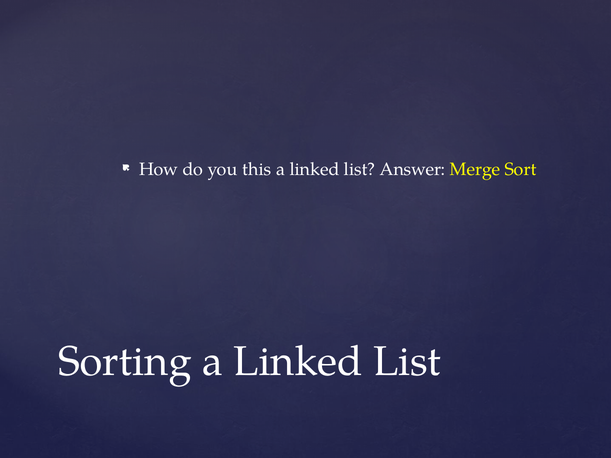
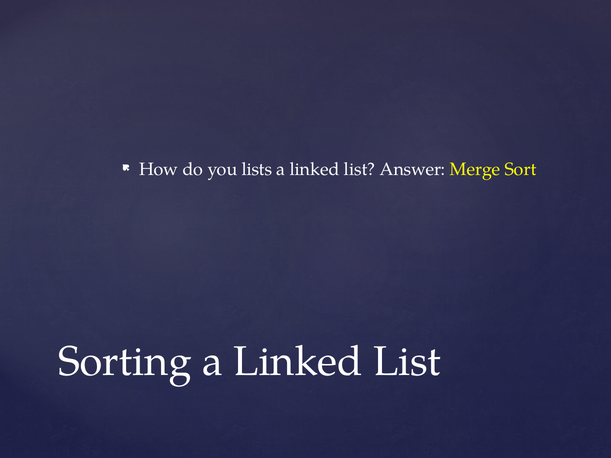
this: this -> lists
